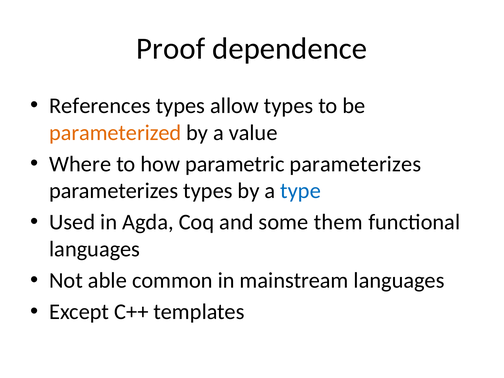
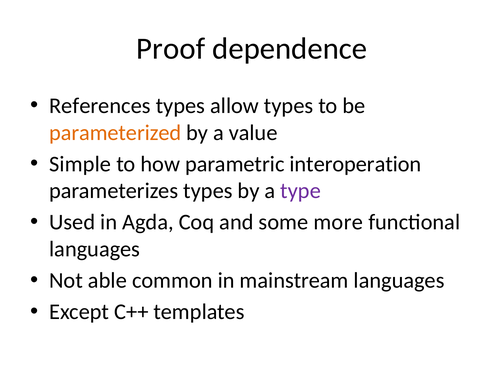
Where: Where -> Simple
parametric parameterizes: parameterizes -> interoperation
type colour: blue -> purple
them: them -> more
